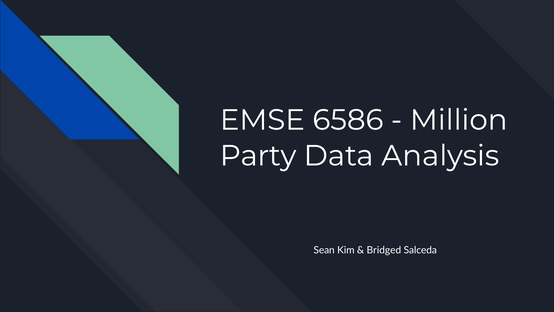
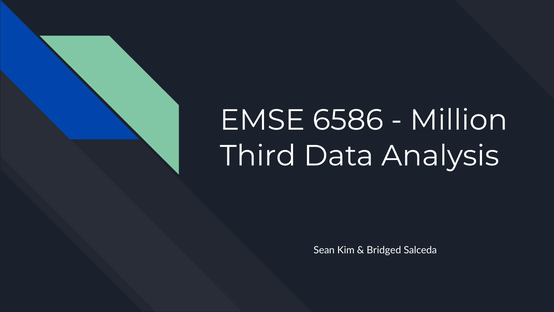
Party: Party -> Third
